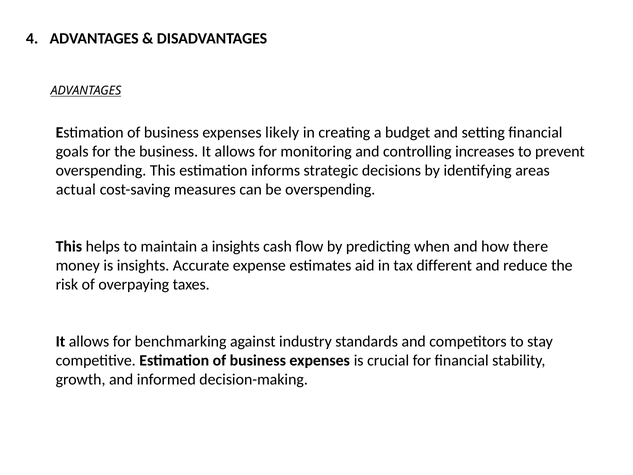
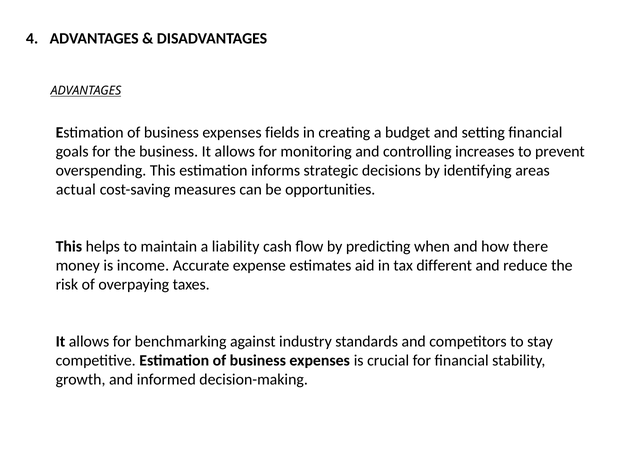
likely: likely -> fields
be overspending: overspending -> opportunities
a insights: insights -> liability
is insights: insights -> income
